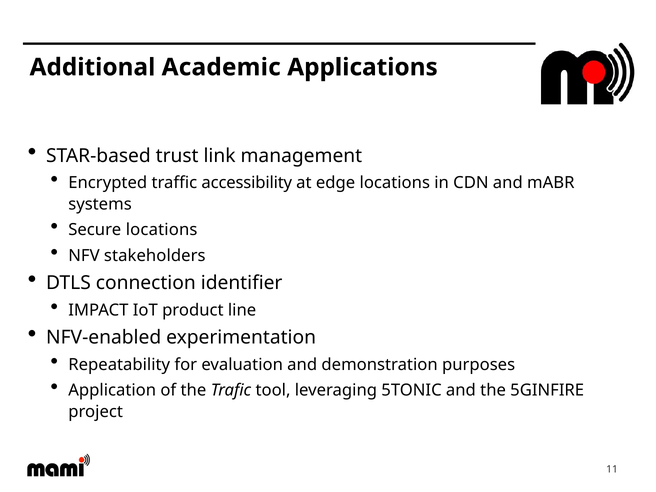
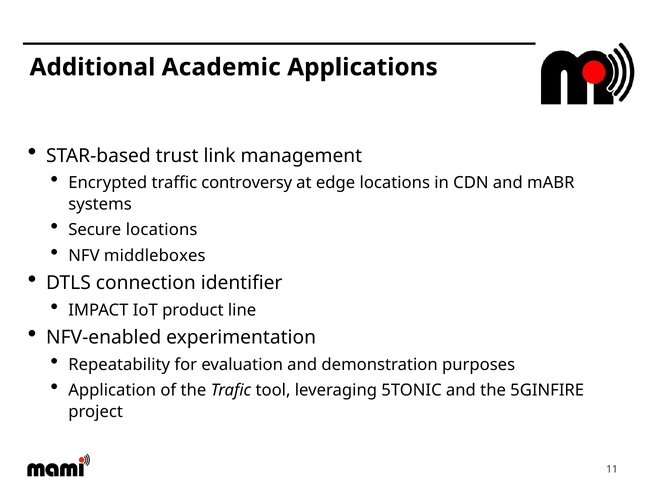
accessibility: accessibility -> controversy
stakeholders: stakeholders -> middleboxes
